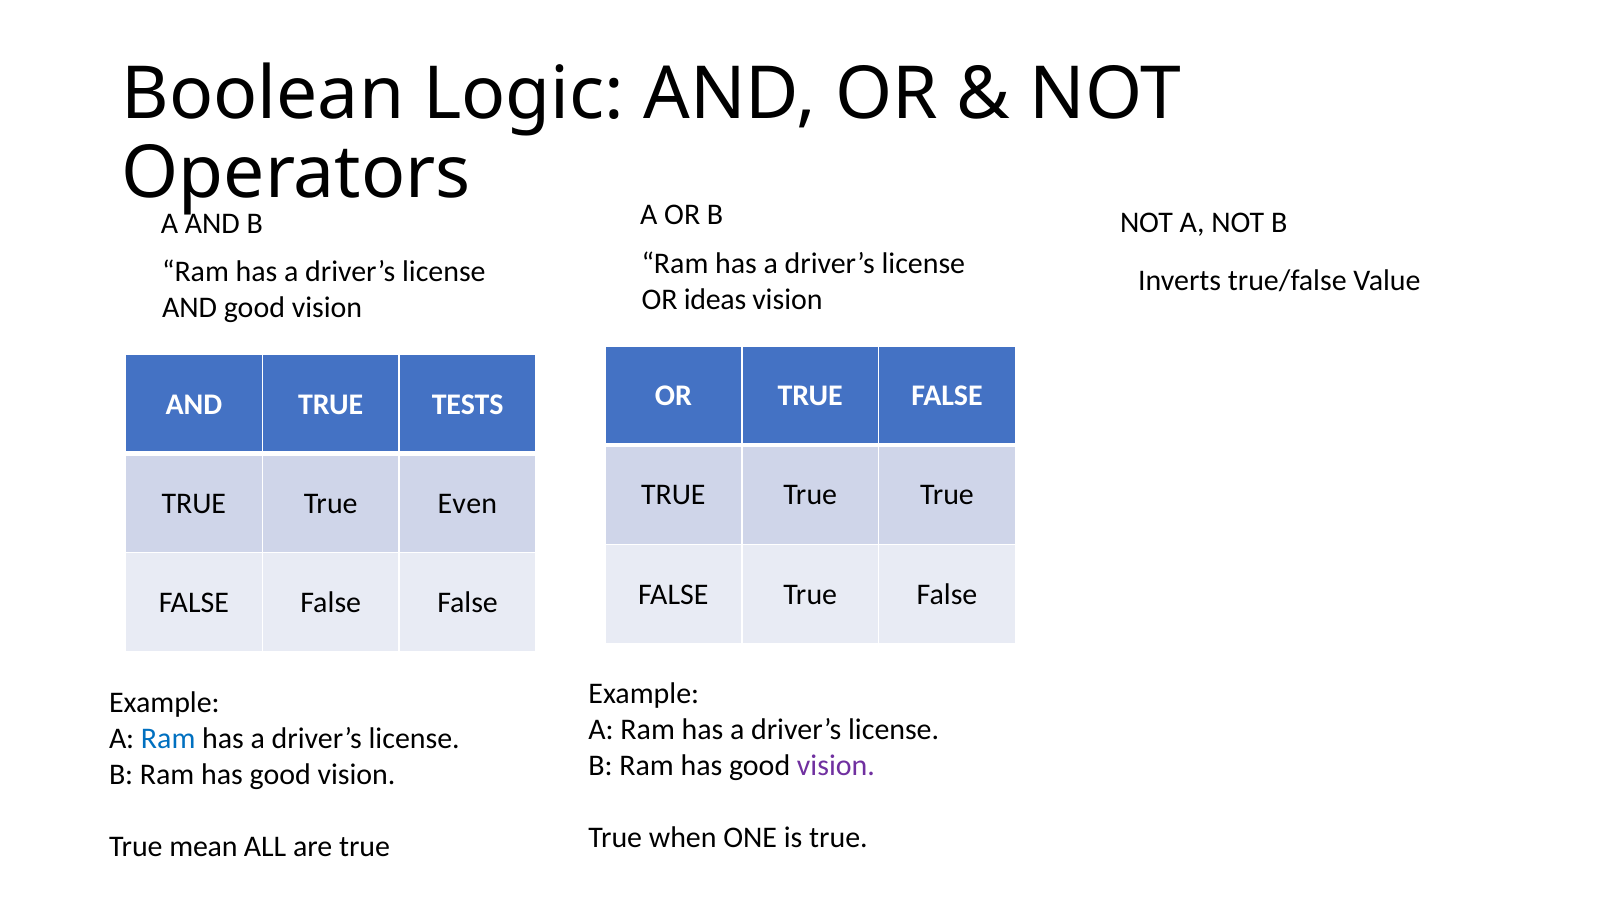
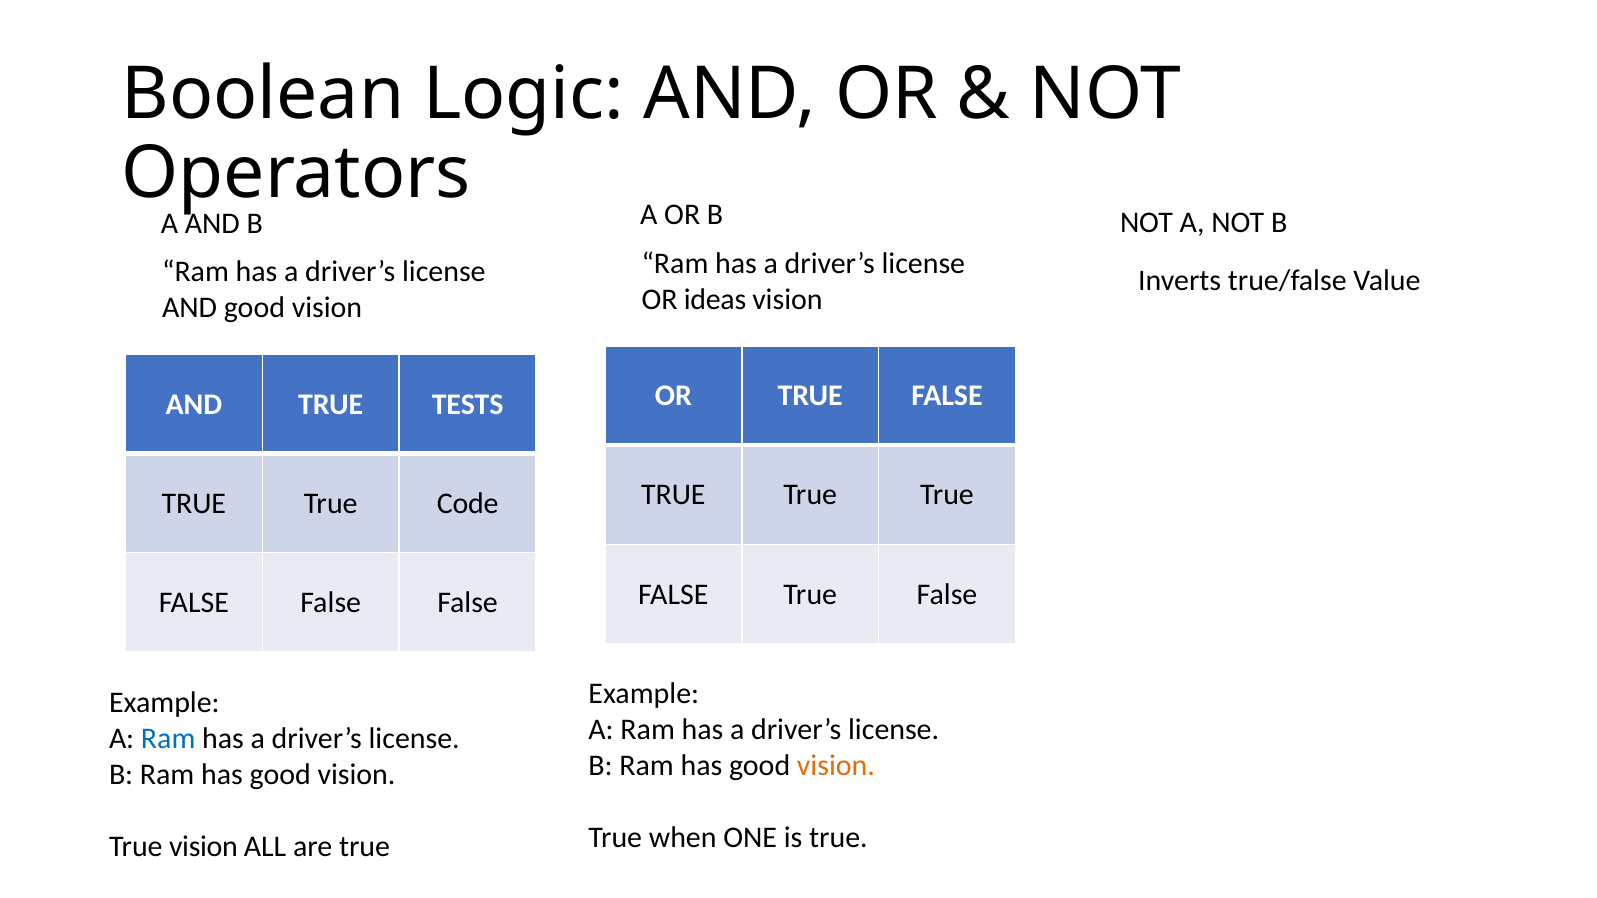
Even: Even -> Code
vision at (836, 766) colour: purple -> orange
True mean: mean -> vision
